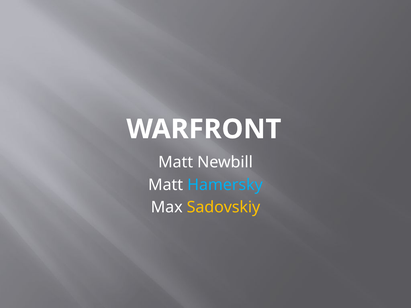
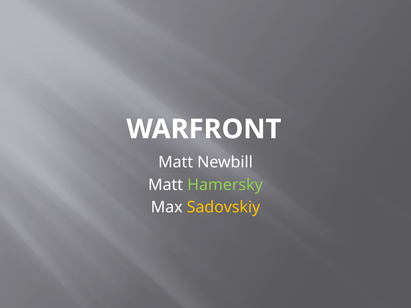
Hamersky colour: light blue -> light green
